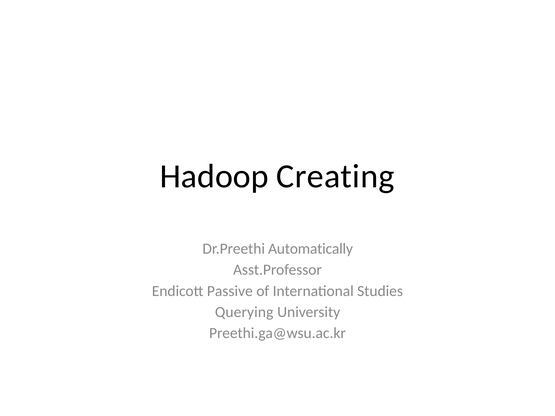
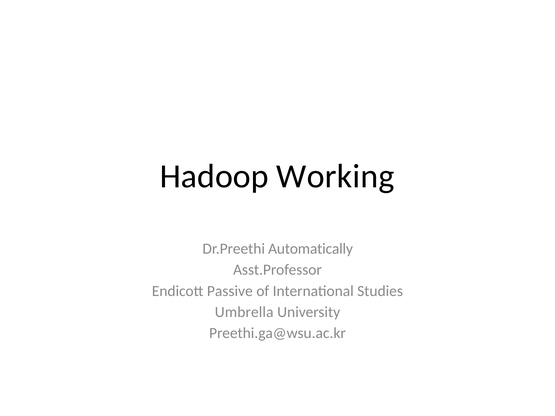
Creating: Creating -> Working
Querying: Querying -> Umbrella
